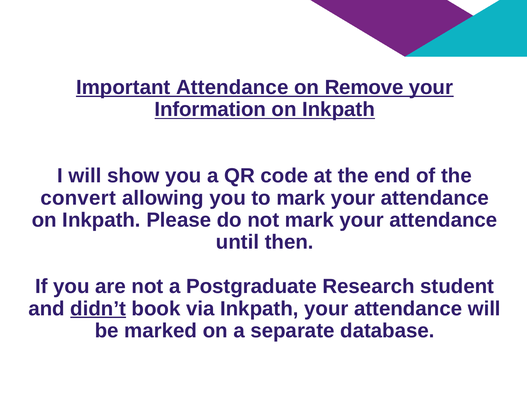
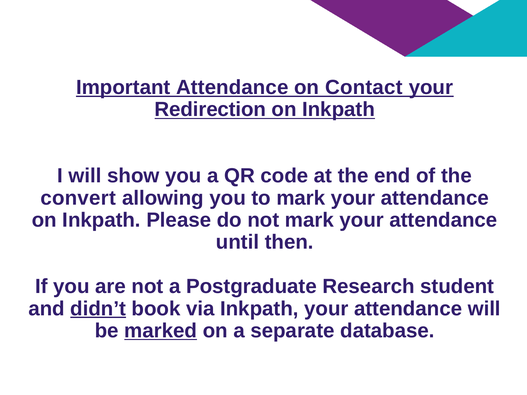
Remove: Remove -> Contact
Information: Information -> Redirection
marked underline: none -> present
